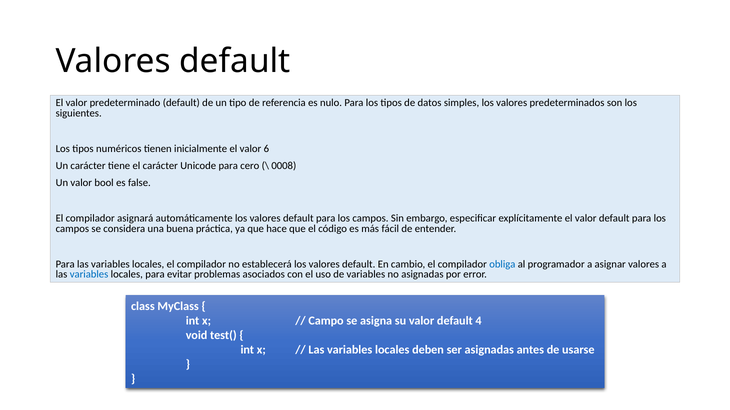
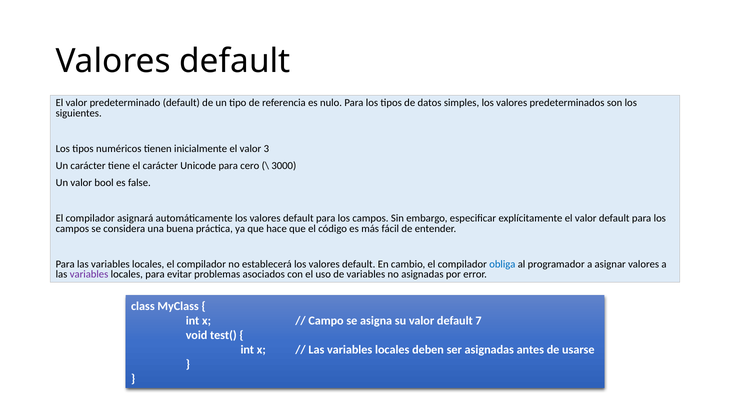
6: 6 -> 3
0008: 0008 -> 3000
variables at (89, 275) colour: blue -> purple
4: 4 -> 7
